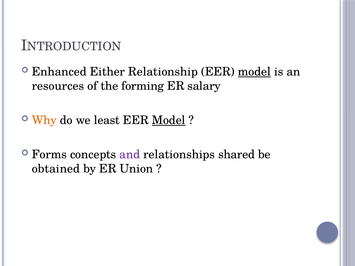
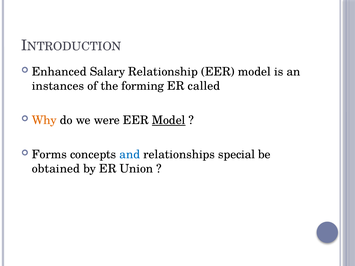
Either: Either -> Salary
model at (254, 72) underline: present -> none
resources: resources -> instances
salary: salary -> called
least: least -> were
and colour: purple -> blue
shared: shared -> special
